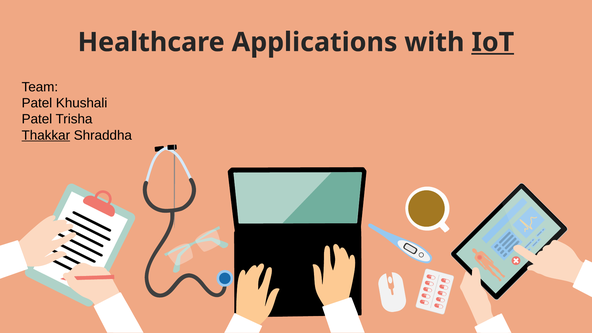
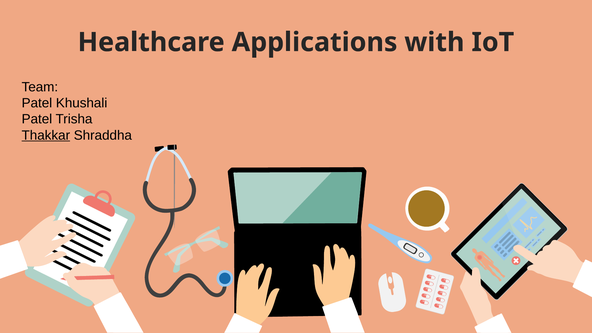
IoT underline: present -> none
